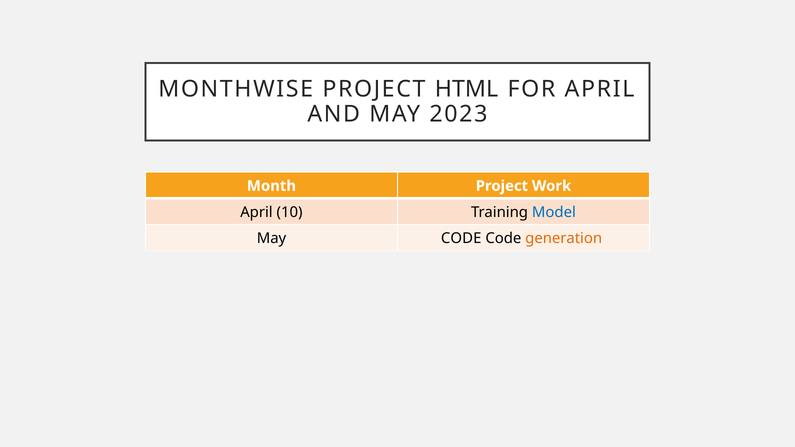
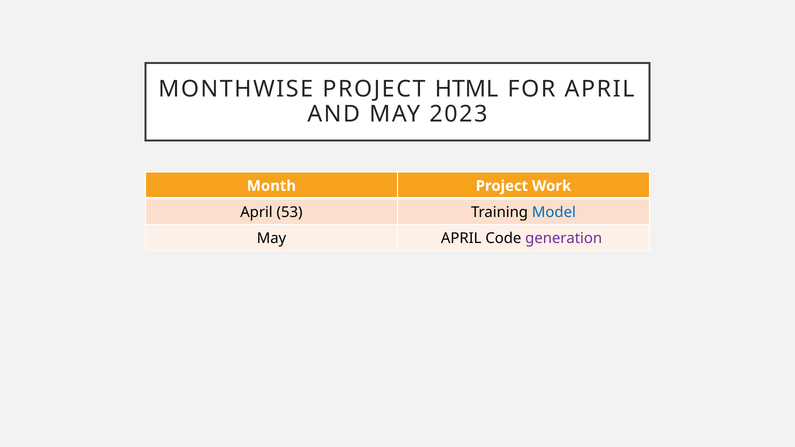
10: 10 -> 53
May CODE: CODE -> APRIL
generation colour: orange -> purple
